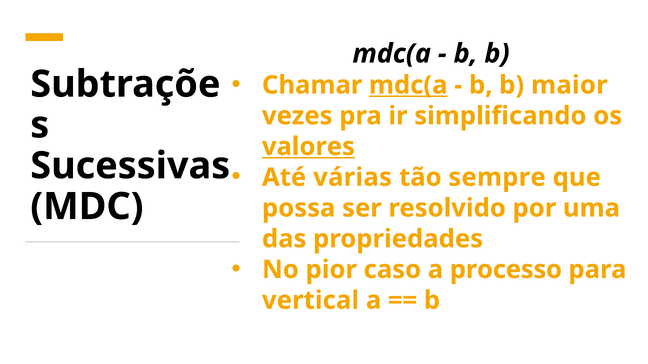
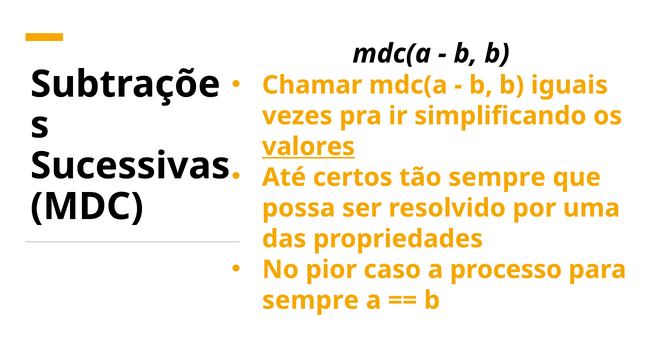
mdc(a at (408, 85) underline: present -> none
maior: maior -> iguais
várias: várias -> certos
vertical at (311, 301): vertical -> sempre
